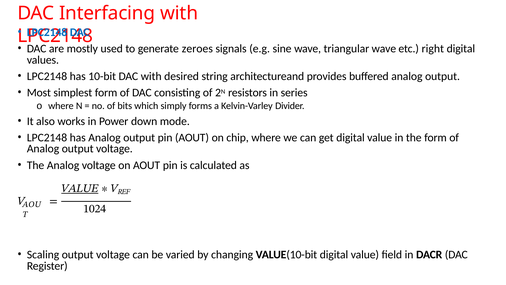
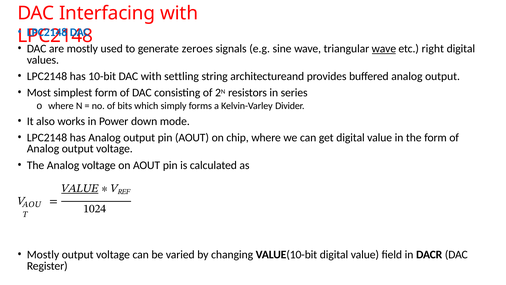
wave at (384, 49) underline: none -> present
desired: desired -> settling
Scaling at (43, 254): Scaling -> Mostly
